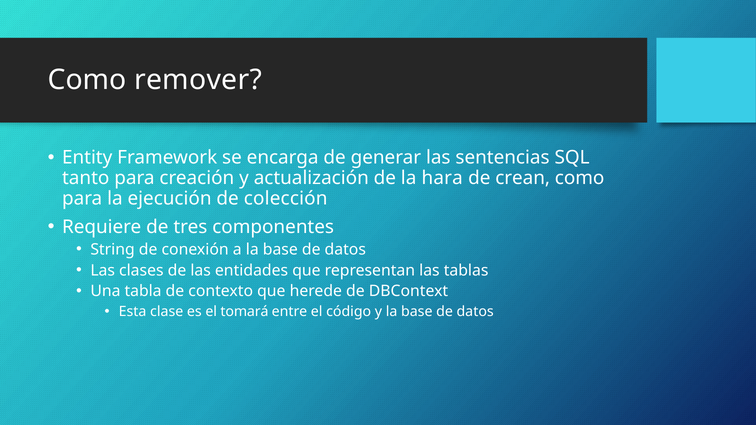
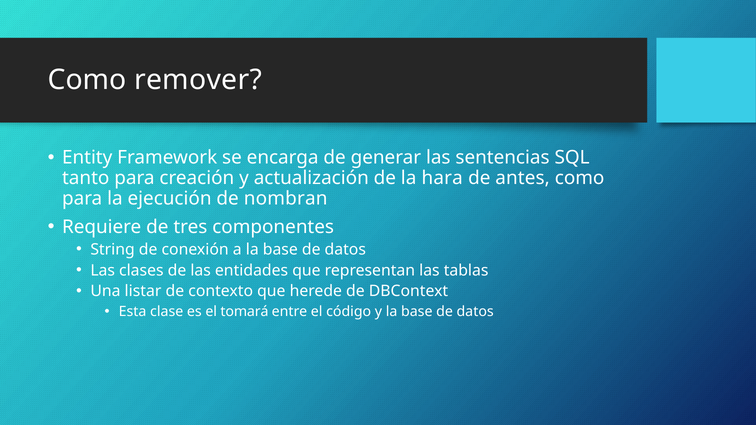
crean: crean -> antes
colección: colección -> nombran
tabla: tabla -> listar
